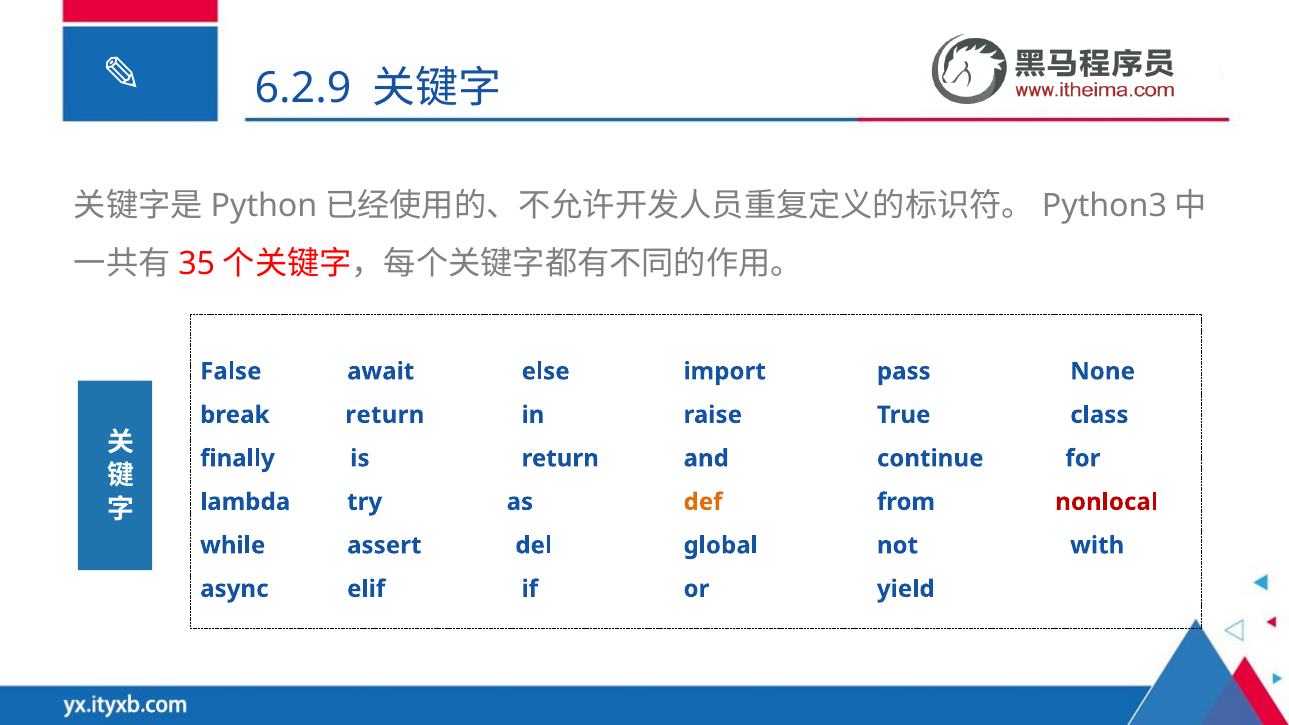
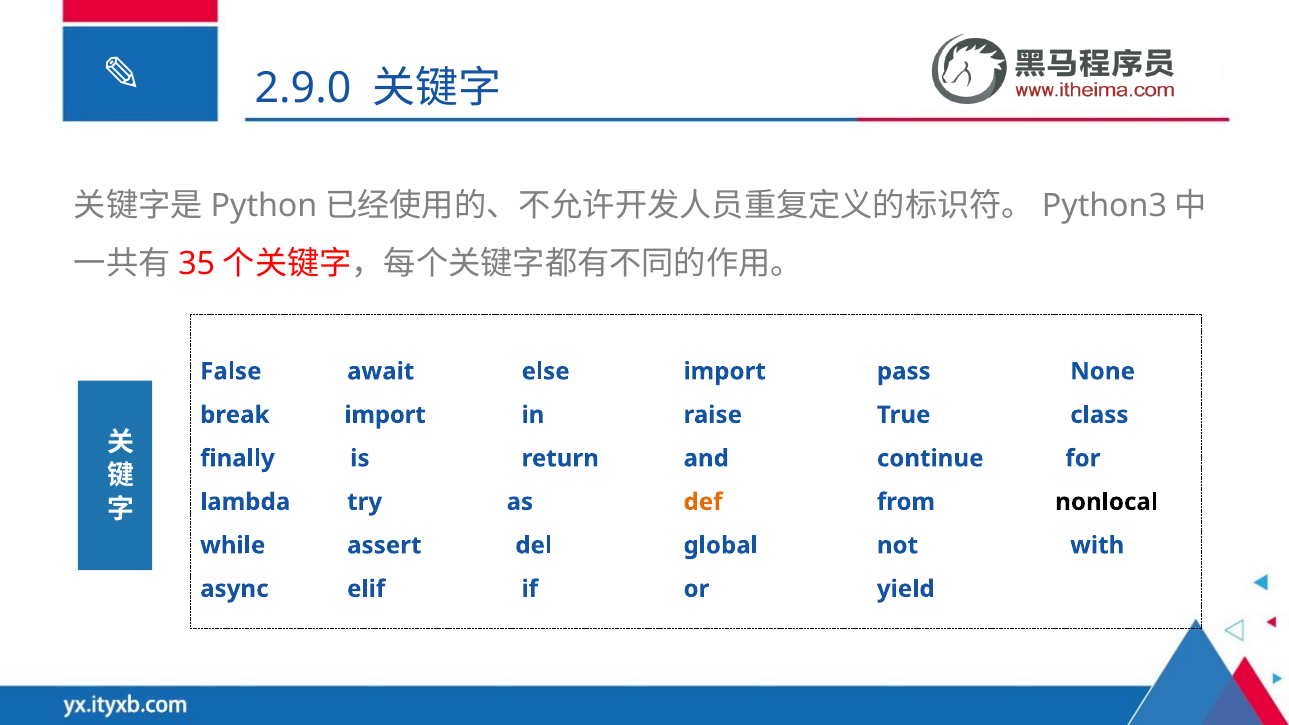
6.2.9: 6.2.9 -> 2.9.0
break return: return -> import
nonlocal colour: red -> black
